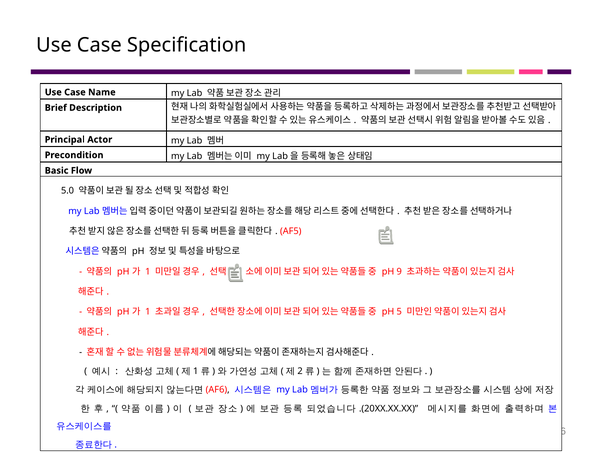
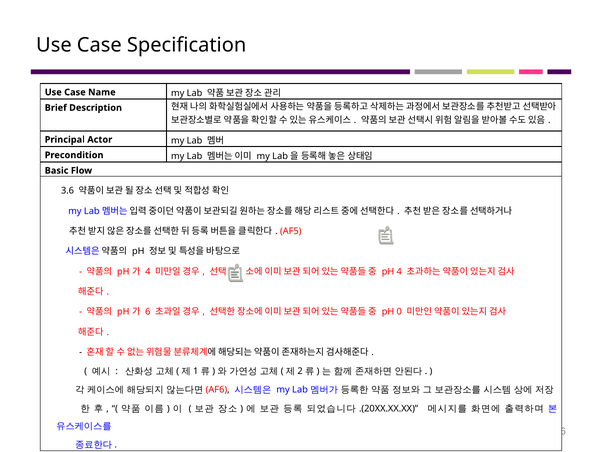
5.0: 5.0 -> 3.6
1 at (148, 271): 1 -> 4
pH 9: 9 -> 4
1 at (148, 311): 1 -> 6
5: 5 -> 0
